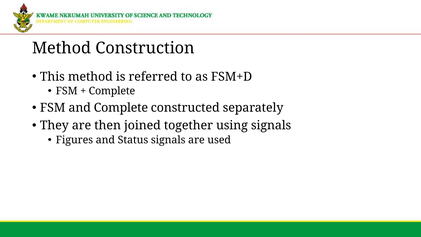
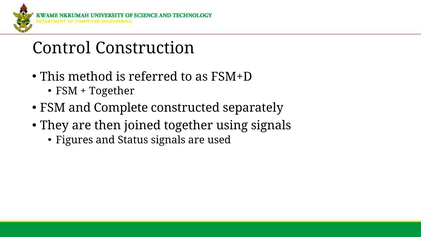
Method at (62, 48): Method -> Control
Complete at (112, 91): Complete -> Together
